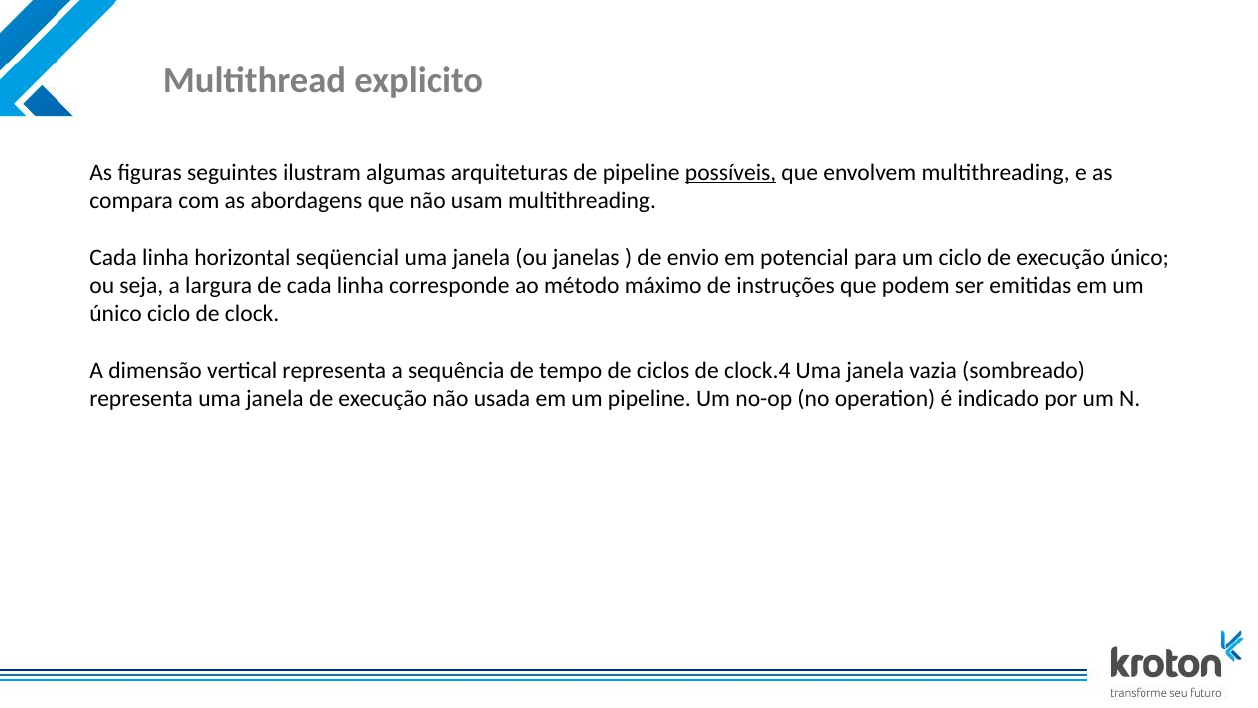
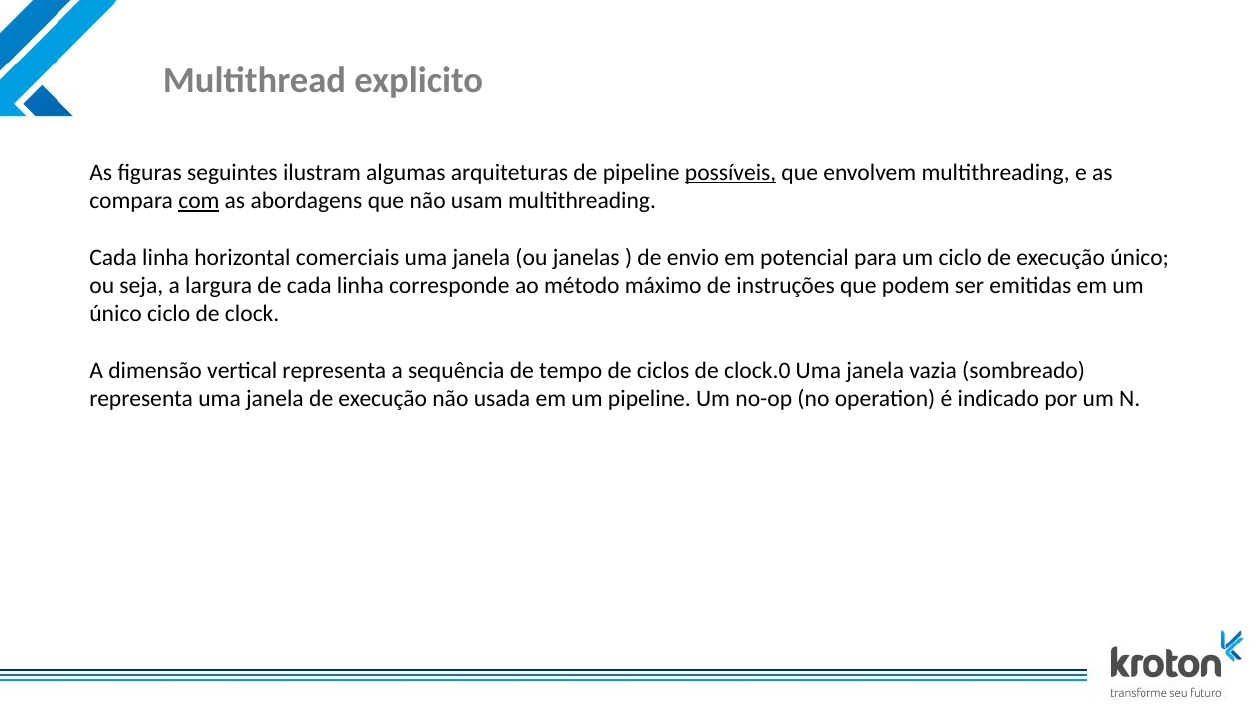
com underline: none -> present
seqüencial: seqüencial -> comerciais
clock.4: clock.4 -> clock.0
